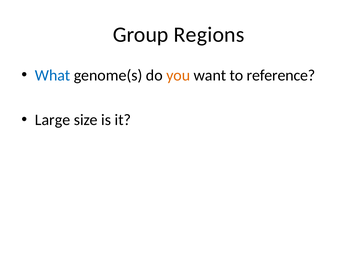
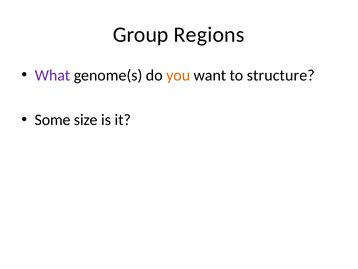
What colour: blue -> purple
reference: reference -> structure
Large: Large -> Some
